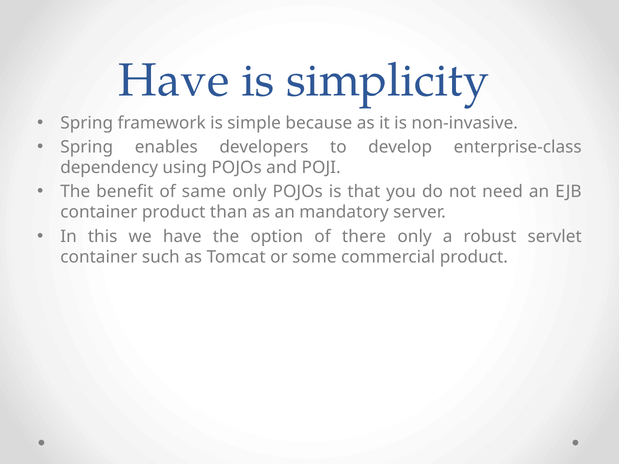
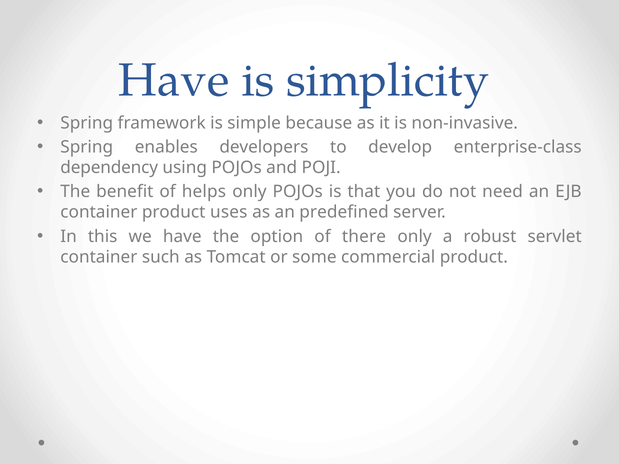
same: same -> helps
than: than -> uses
mandatory: mandatory -> predefined
